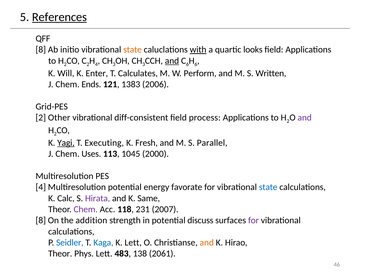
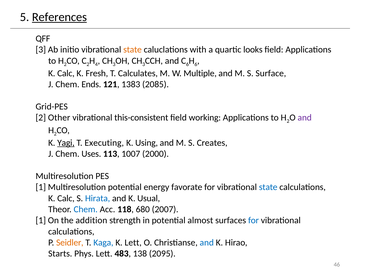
8 at (41, 50): 8 -> 3
with underline: present -> none
and at (172, 61) underline: present -> none
Will at (66, 73): Will -> Calc
Enter: Enter -> Fresh
Perform: Perform -> Multiple
Written: Written -> Surface
2006: 2006 -> 2085
diff-consistent: diff-consistent -> this-consistent
process: process -> working
Fresh: Fresh -> Using
Parallel: Parallel -> Creates
1045: 1045 -> 1007
4 at (41, 187): 4 -> 1
Hirata colour: purple -> blue
Same: Same -> Usual
Chem at (86, 209) colour: purple -> blue
231: 231 -> 680
8 at (41, 220): 8 -> 1
discuss: discuss -> almost
for at (253, 220) colour: purple -> blue
Seidler colour: blue -> orange
and at (207, 242) colour: orange -> blue
Theor at (60, 253): Theor -> Starts
2061: 2061 -> 2095
